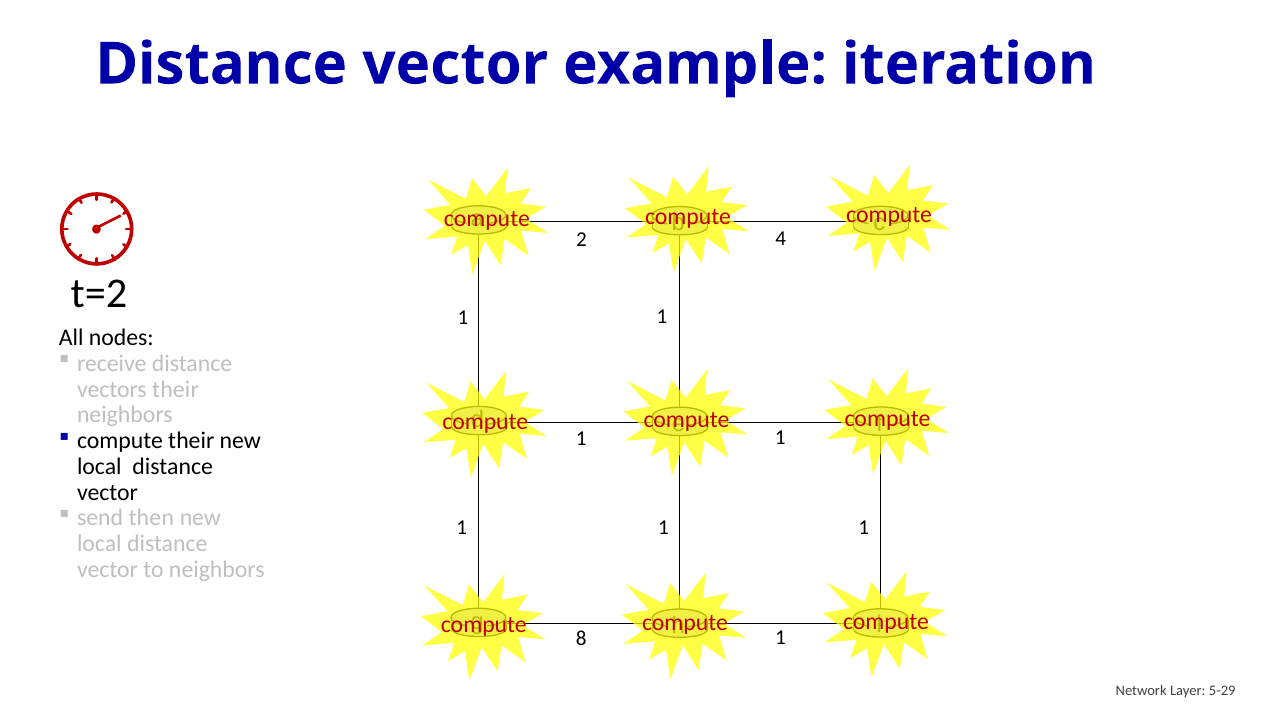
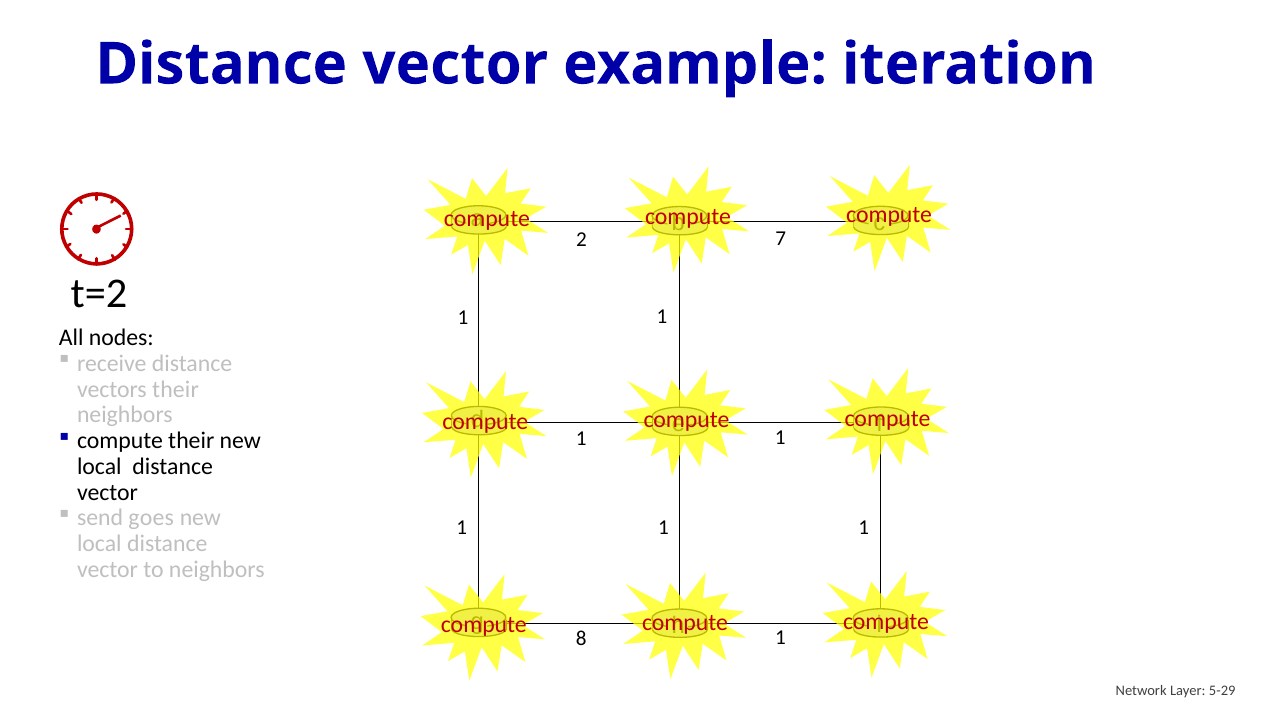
4: 4 -> 7
then: then -> goes
